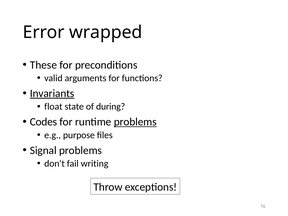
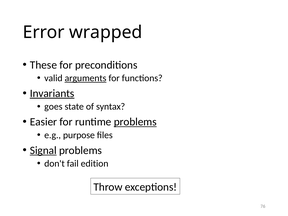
arguments underline: none -> present
float: float -> goes
during: during -> syntax
Codes: Codes -> Easier
Signal underline: none -> present
writing: writing -> edition
